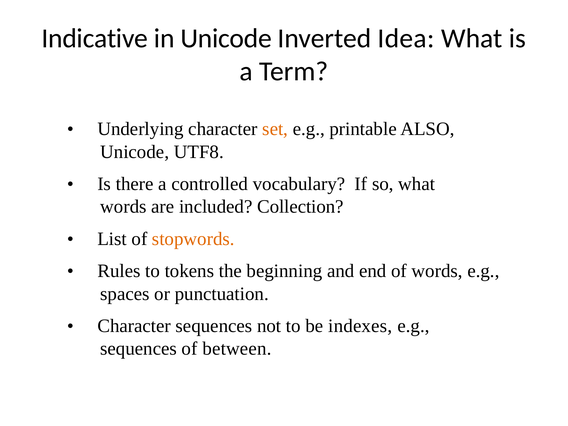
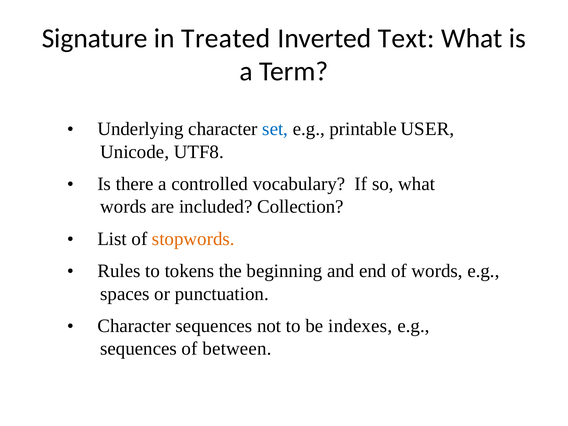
Indicative: Indicative -> Signature
in Unicode: Unicode -> Treated
Idea: Idea -> Text
set colour: orange -> blue
ALSO: ALSO -> USER
